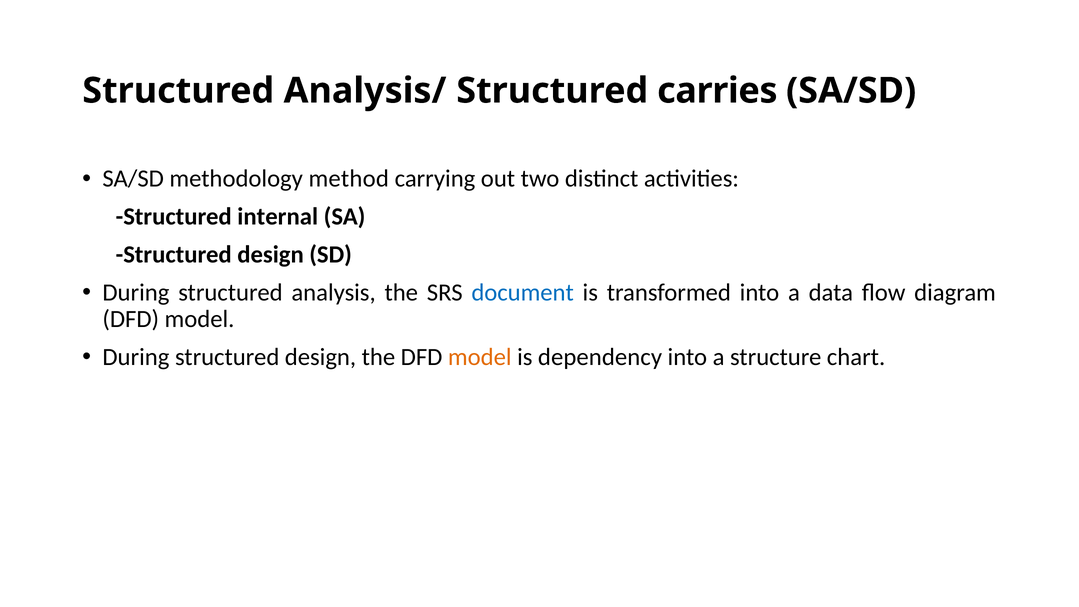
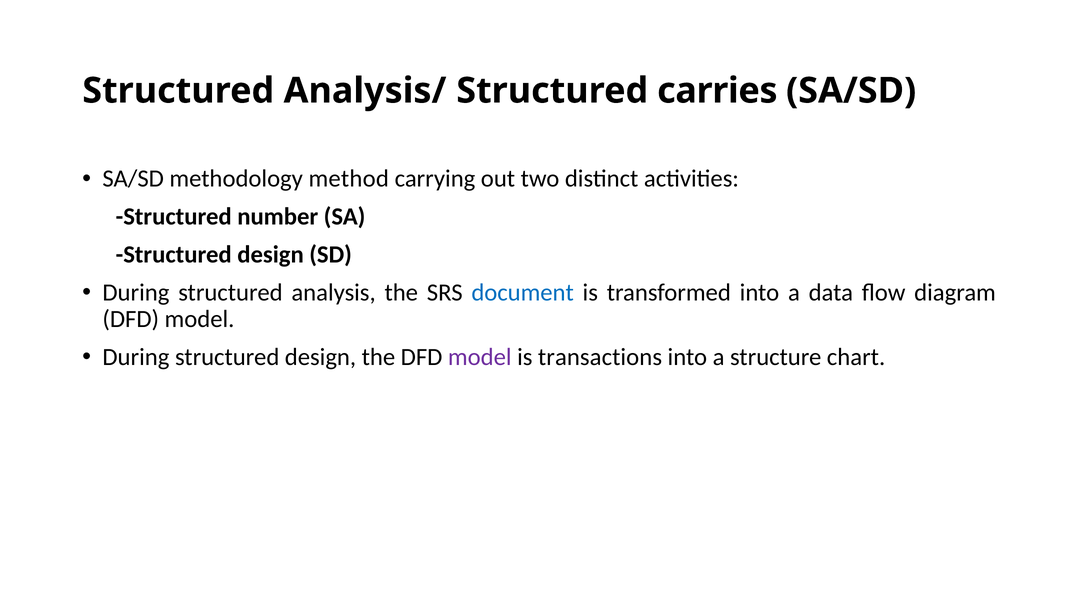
internal: internal -> number
model at (480, 357) colour: orange -> purple
dependency: dependency -> transactions
